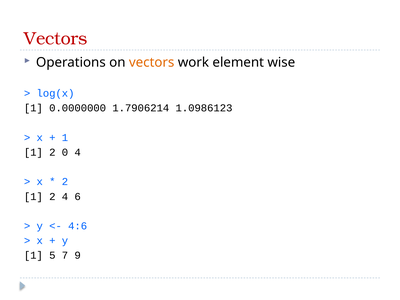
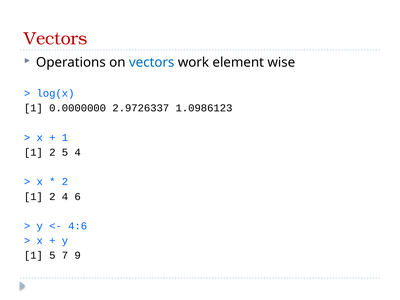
vectors at (152, 62) colour: orange -> blue
1.7906214: 1.7906214 -> 2.9726337
2 0: 0 -> 5
